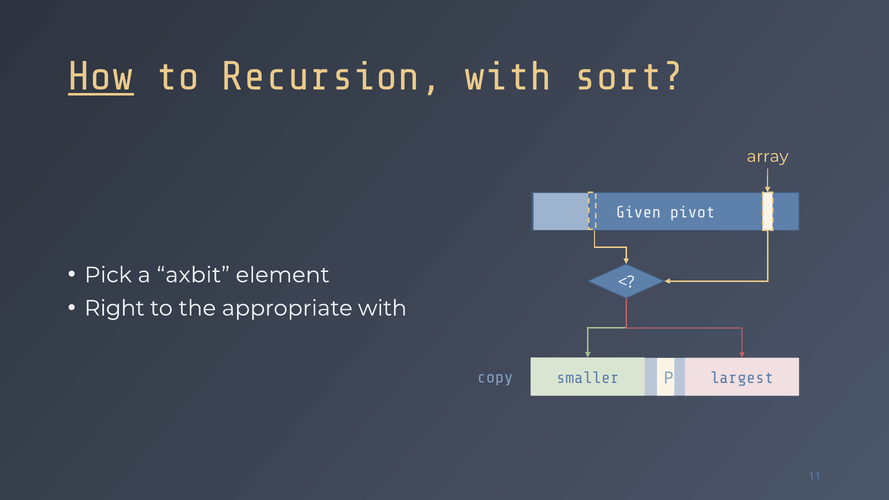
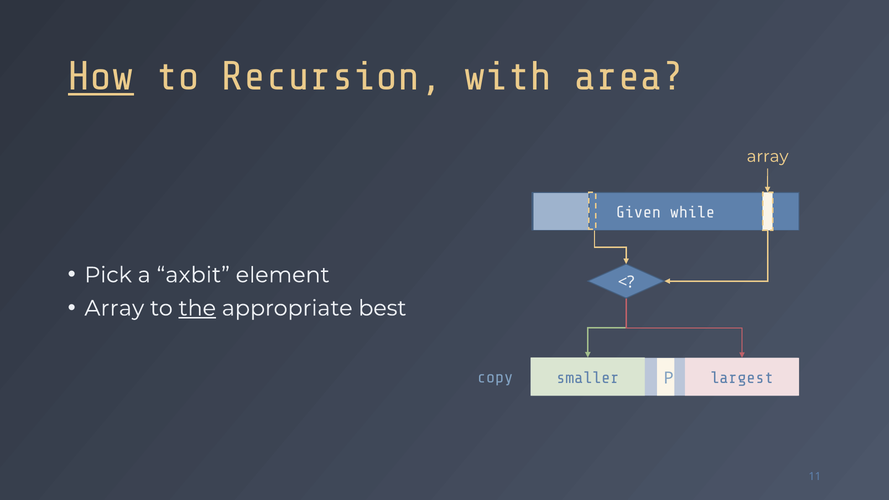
sort: sort -> area
pivot: pivot -> while
Right at (115, 308): Right -> Array
the underline: none -> present
appropriate with: with -> best
